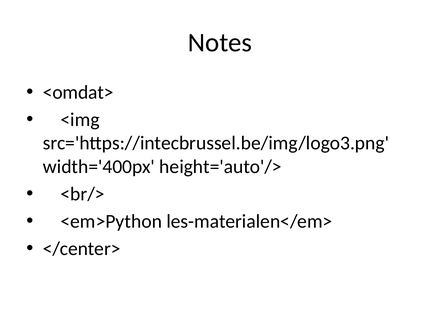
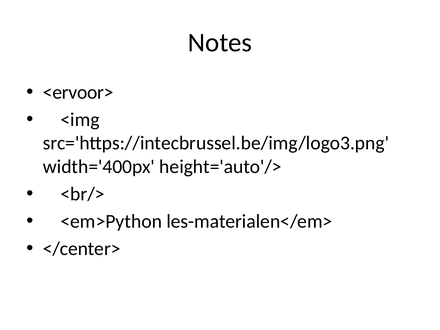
<omdat>: <omdat> -> <ervoor>
